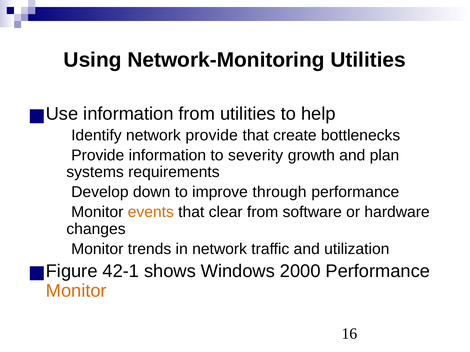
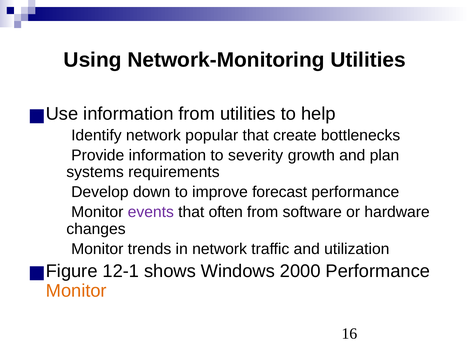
network provide: provide -> popular
through: through -> forecast
events colour: orange -> purple
clear: clear -> often
42-1: 42-1 -> 12-1
